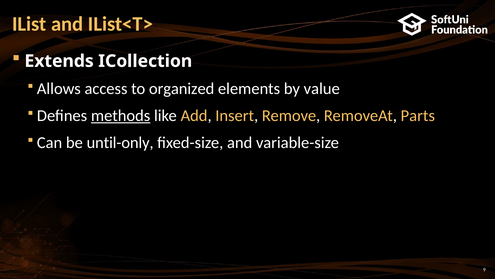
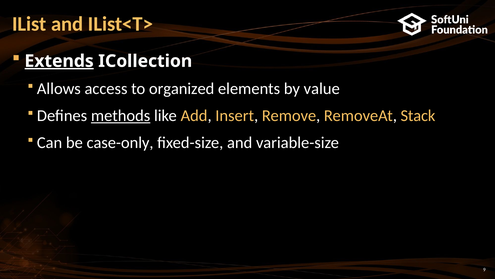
Extends underline: none -> present
Parts: Parts -> Stack
until-only: until-only -> case-only
